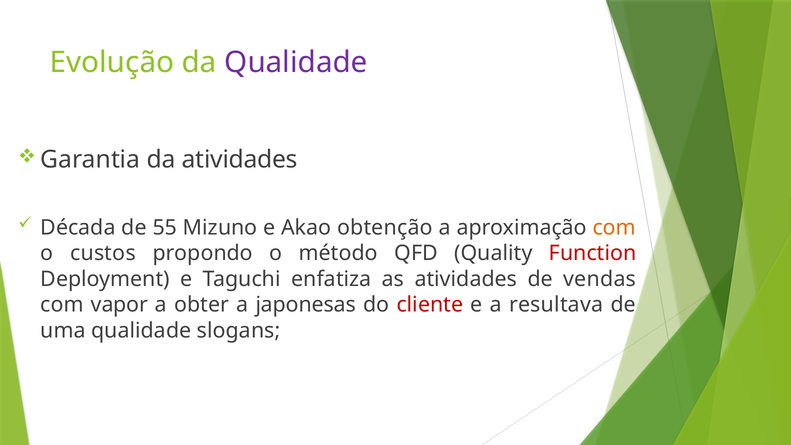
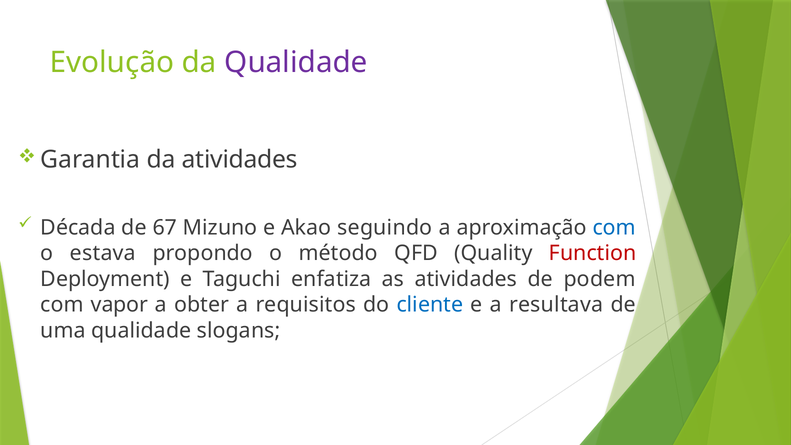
55: 55 -> 67
obtenção: obtenção -> seguindo
com at (614, 227) colour: orange -> blue
custos: custos -> estava
vendas: vendas -> podem
japonesas: japonesas -> requisitos
cliente colour: red -> blue
